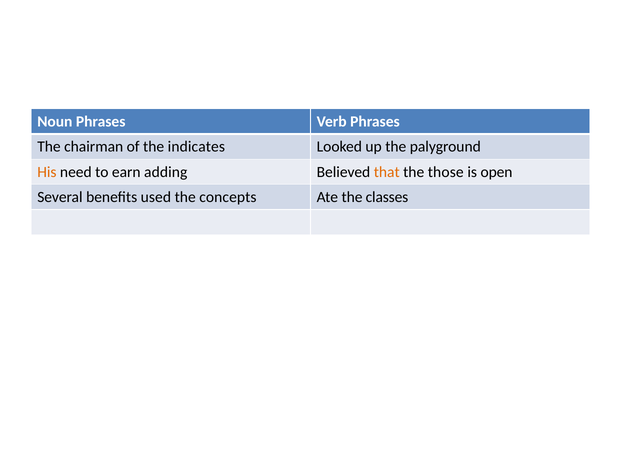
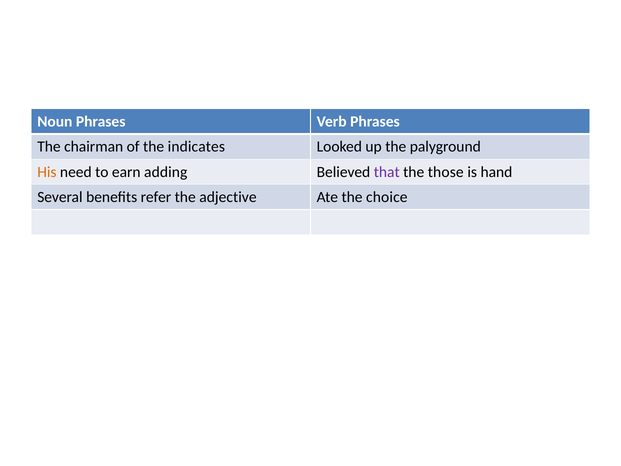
that colour: orange -> purple
open: open -> hand
used: used -> refer
concepts: concepts -> adjective
classes: classes -> choice
